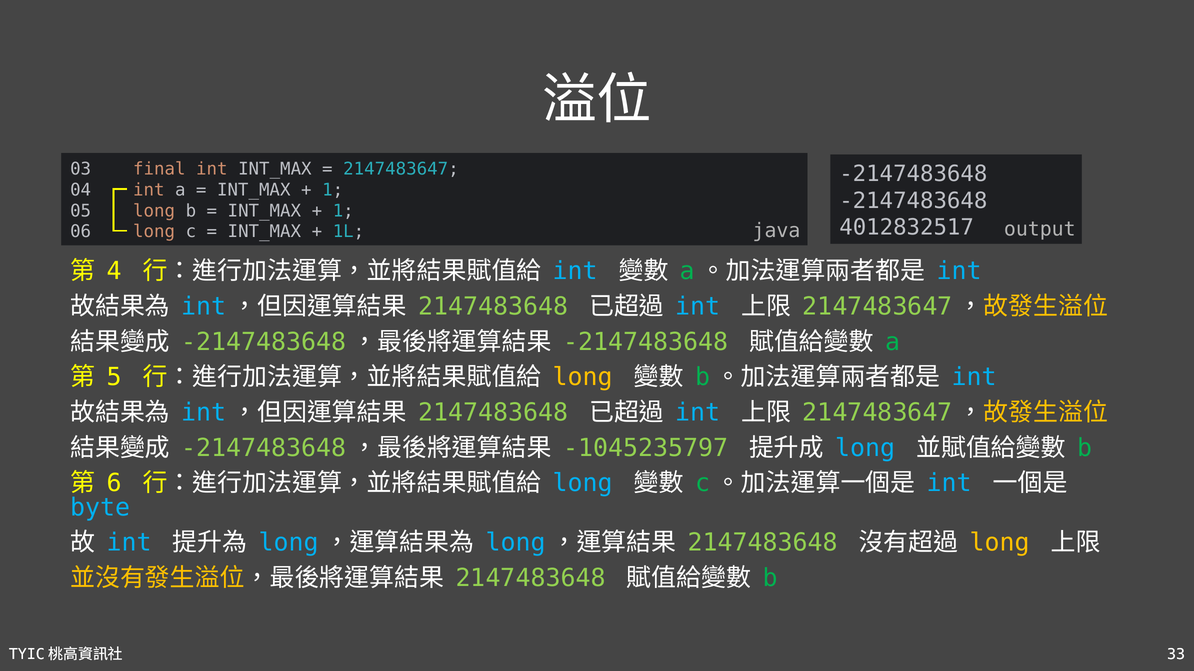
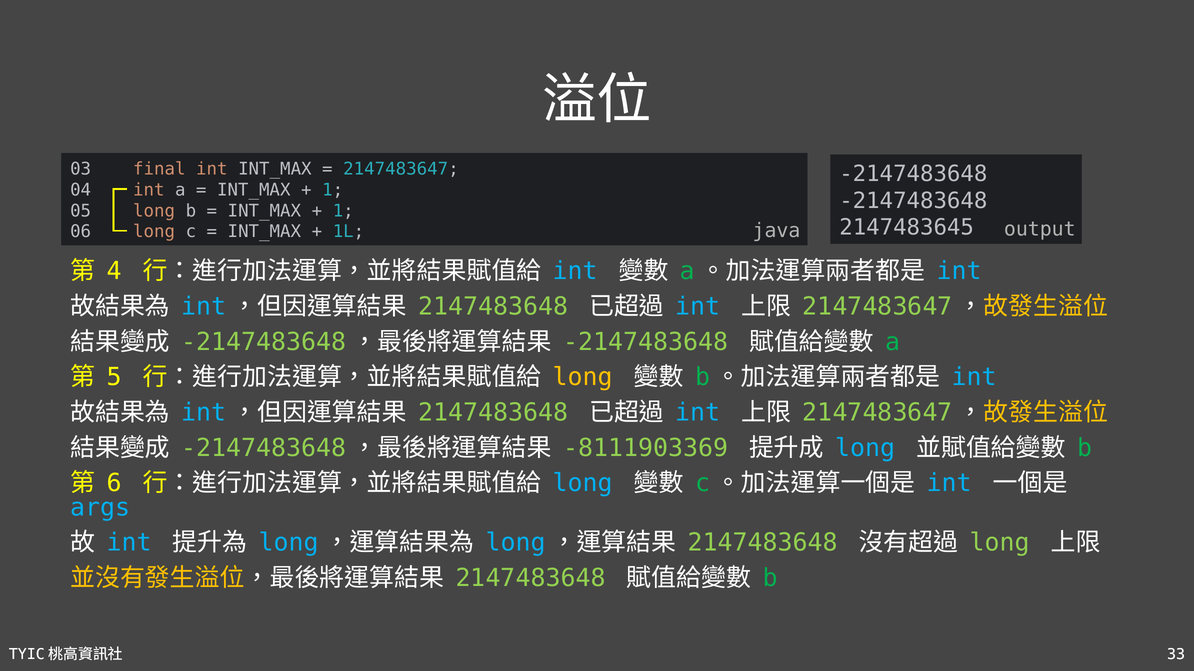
4012832517: 4012832517 -> 2147483645
-1045235797: -1045235797 -> -8111903369
byte: byte -> args
long at (1000, 543) colour: yellow -> light green
